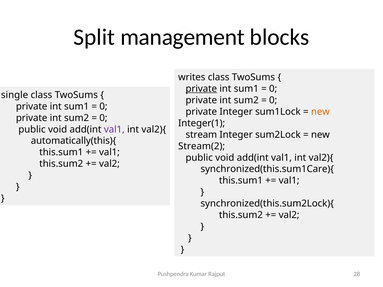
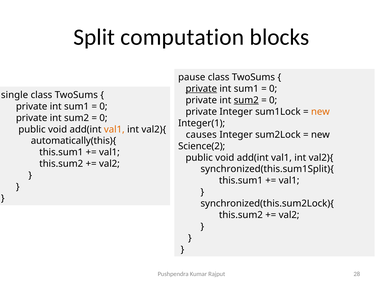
management: management -> computation
writes: writes -> pause
sum2 at (246, 100) underline: none -> present
val1 at (114, 129) colour: purple -> orange
stream: stream -> causes
Stream(2: Stream(2 -> Science(2
synchronized(this.sum1Care){: synchronized(this.sum1Care){ -> synchronized(this.sum1Split){
